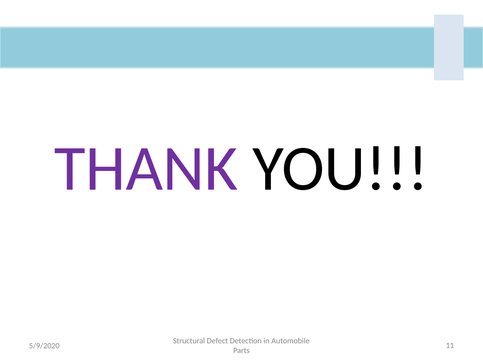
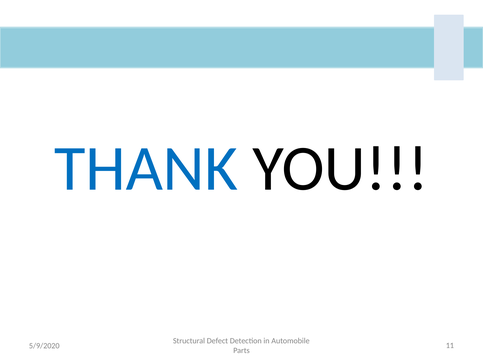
THANK colour: purple -> blue
